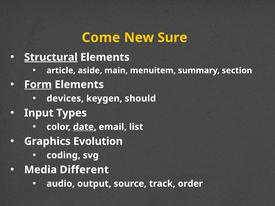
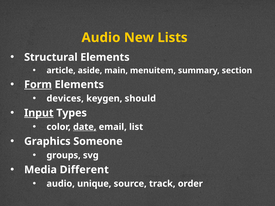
Come at (101, 38): Come -> Audio
Sure: Sure -> Lists
Structural underline: present -> none
Input underline: none -> present
Evolution: Evolution -> Someone
coding: coding -> groups
output: output -> unique
